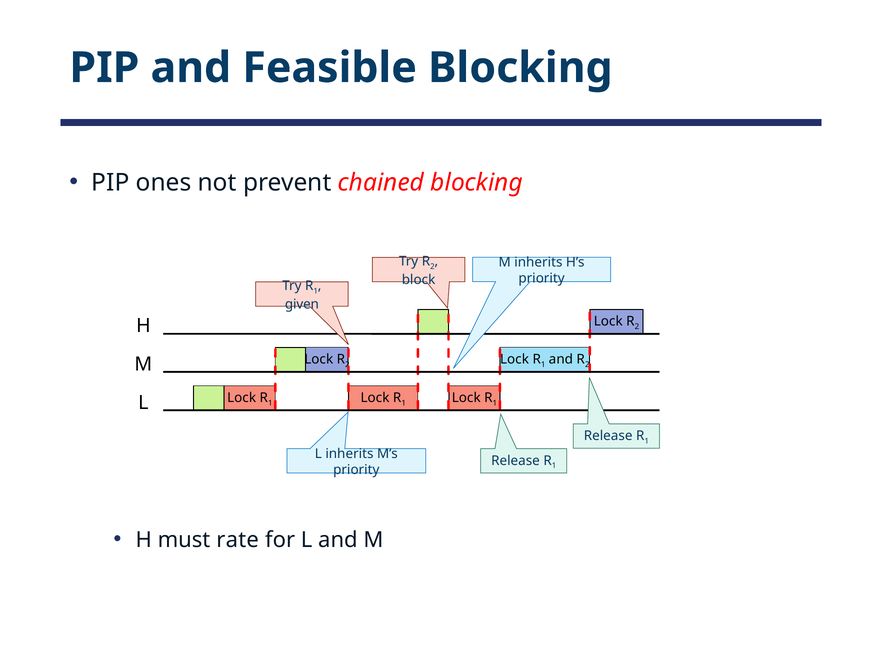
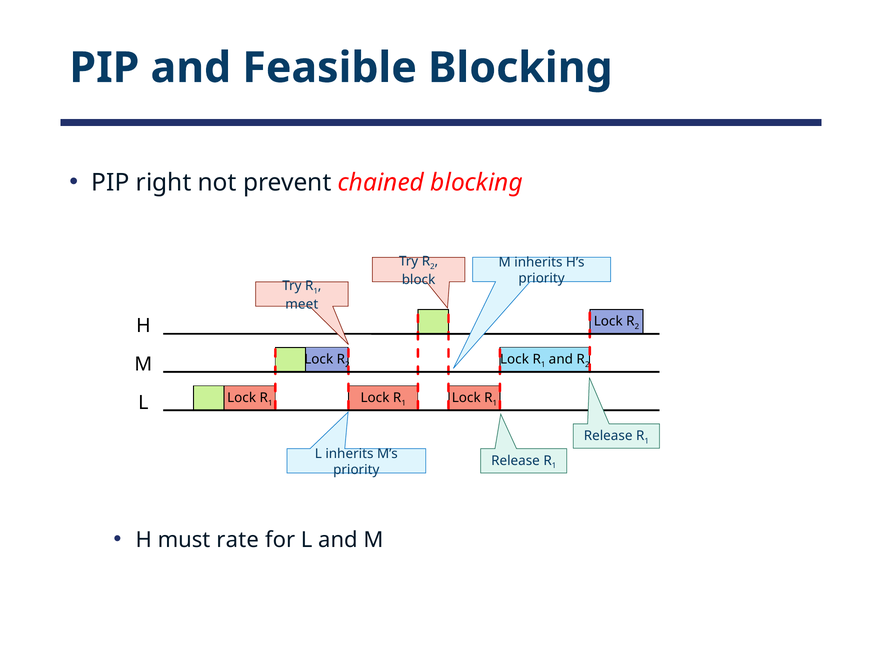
ones: ones -> right
given: given -> meet
